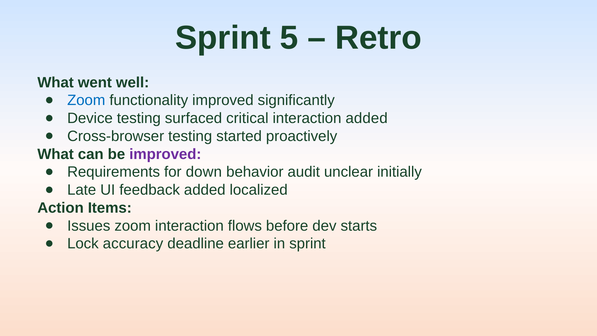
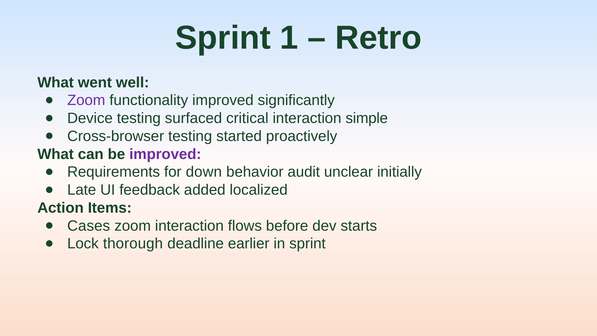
5: 5 -> 1
Zoom at (86, 100) colour: blue -> purple
interaction added: added -> simple
Issues: Issues -> Cases
accuracy: accuracy -> thorough
